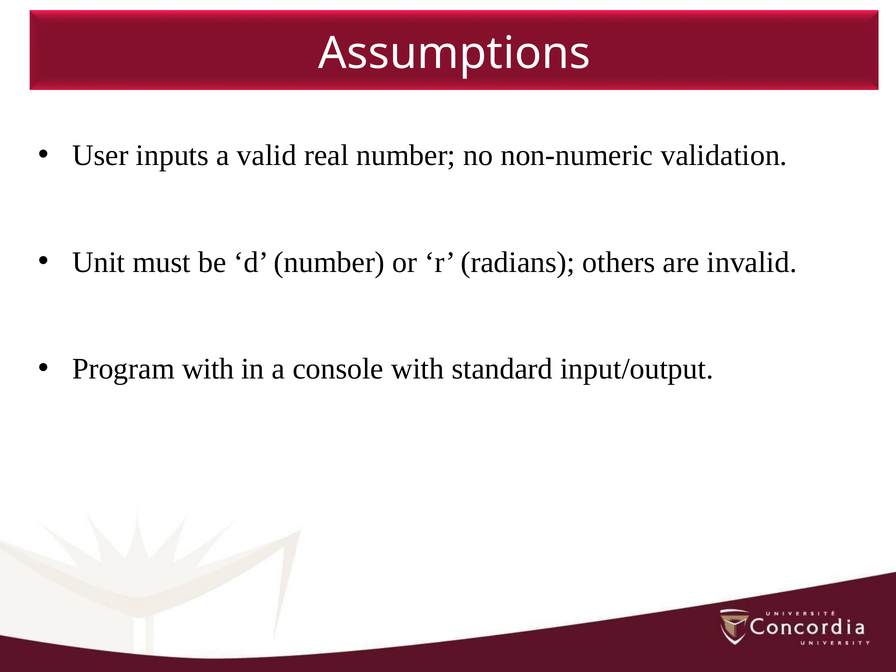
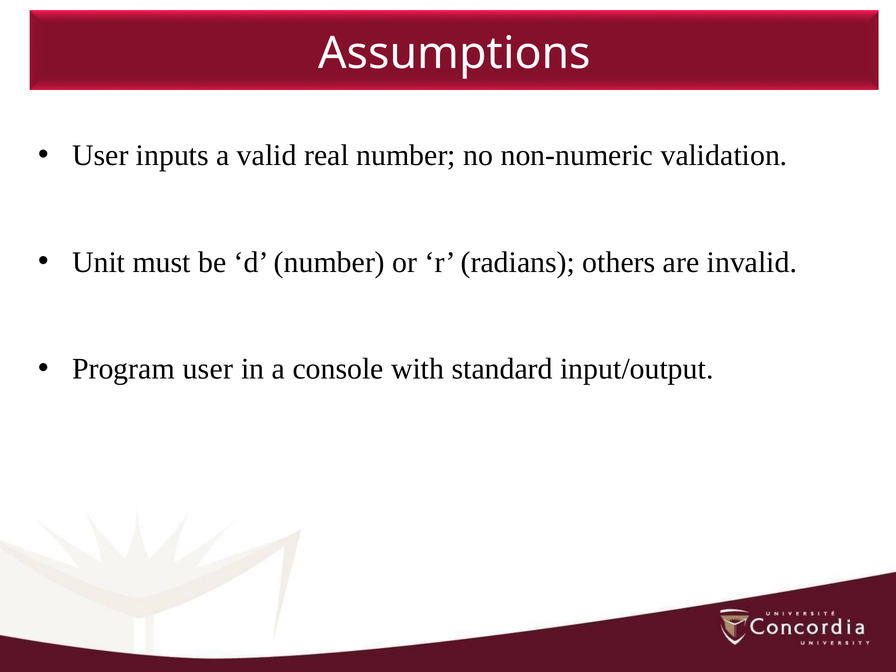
Program with: with -> user
